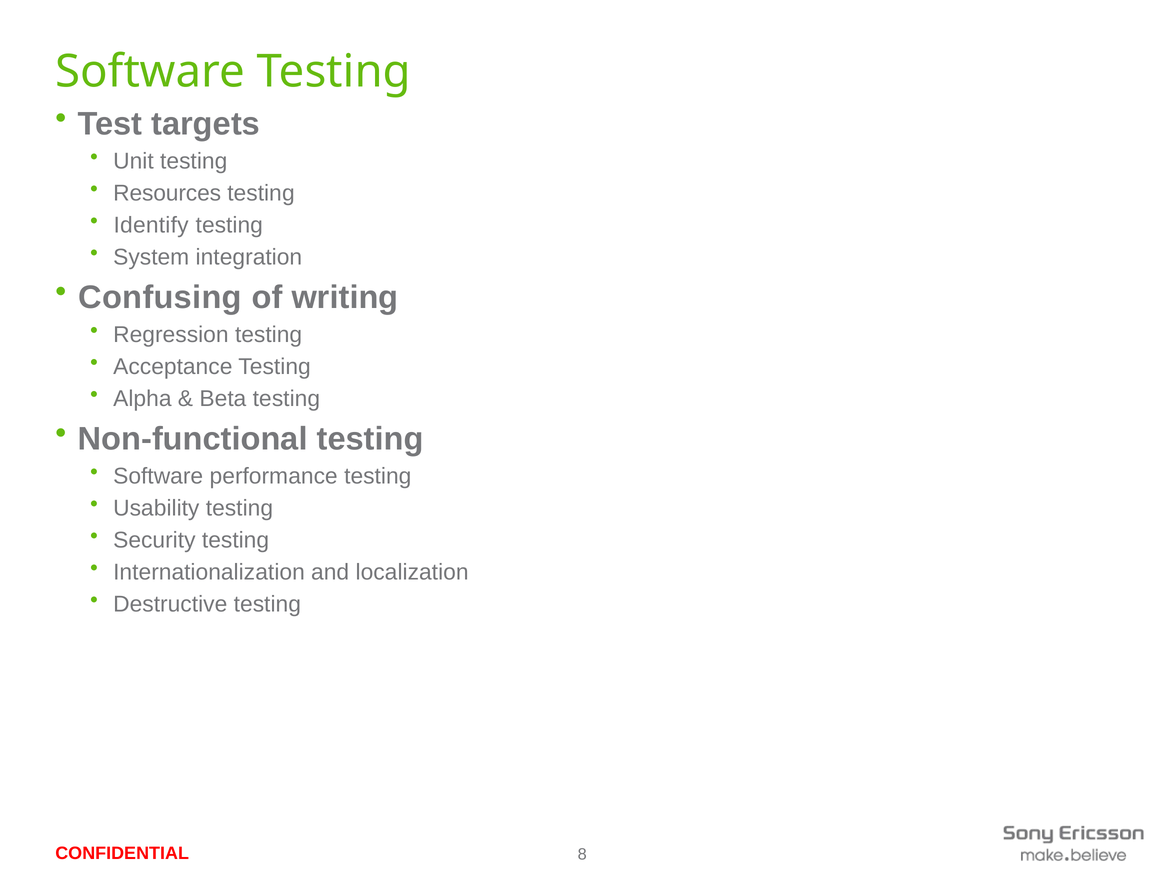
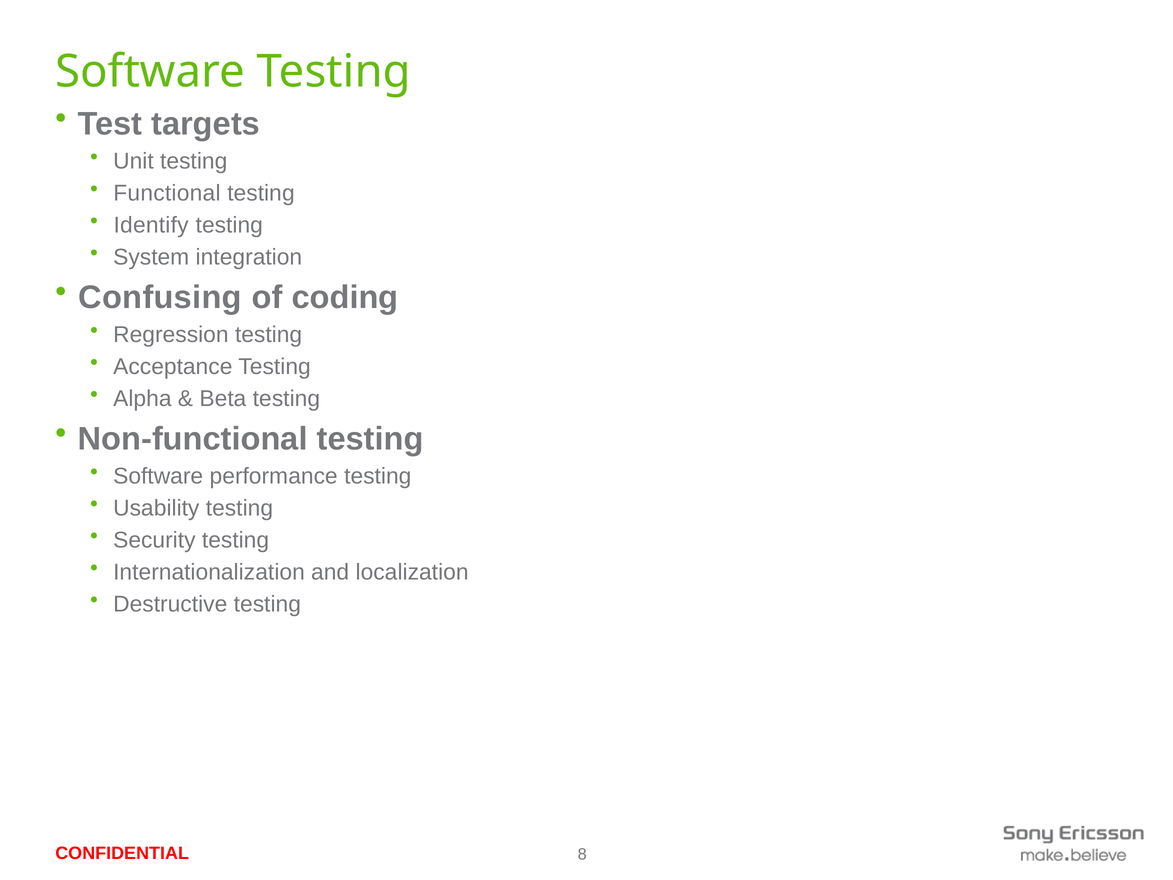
Resources: Resources -> Functional
writing: writing -> coding
